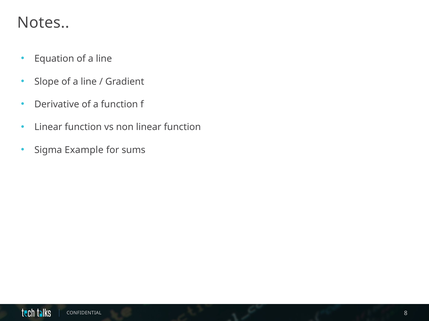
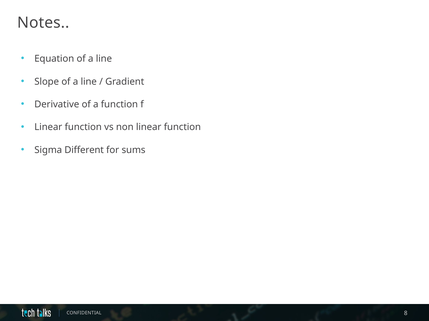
Example: Example -> Different
